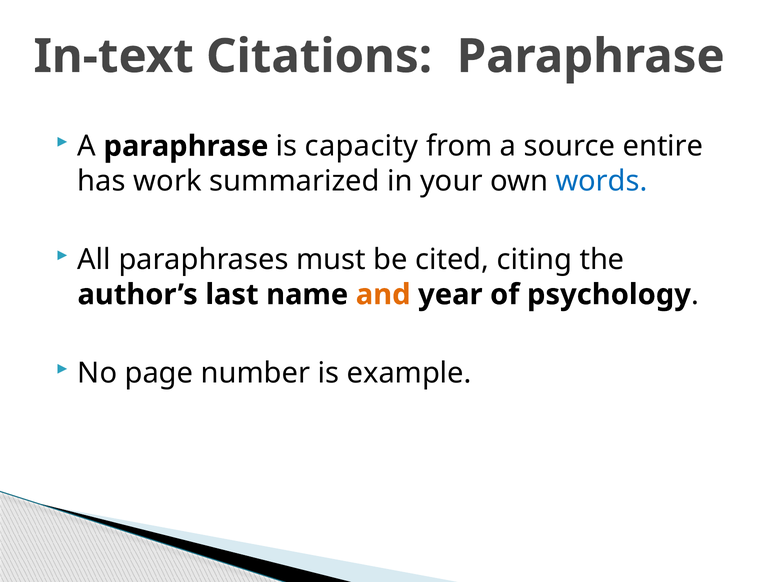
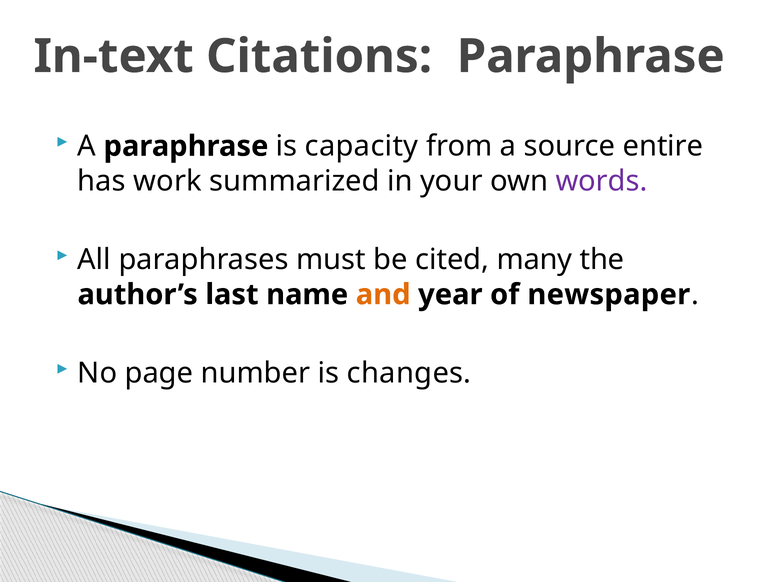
words colour: blue -> purple
citing: citing -> many
psychology: psychology -> newspaper
example: example -> changes
